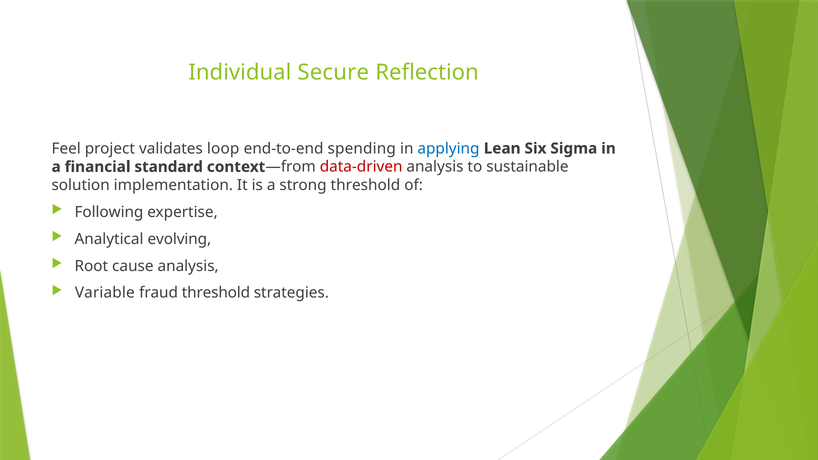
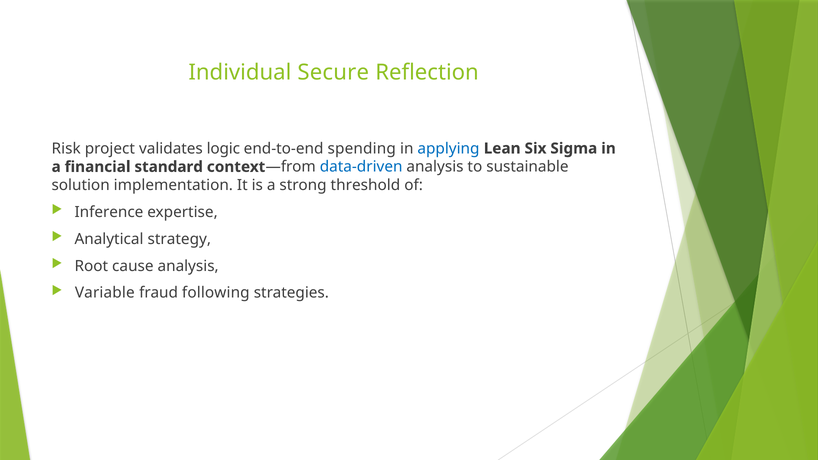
Feel: Feel -> Risk
loop: loop -> logic
data-driven colour: red -> blue
Following: Following -> Inference
evolving: evolving -> strategy
fraud threshold: threshold -> following
